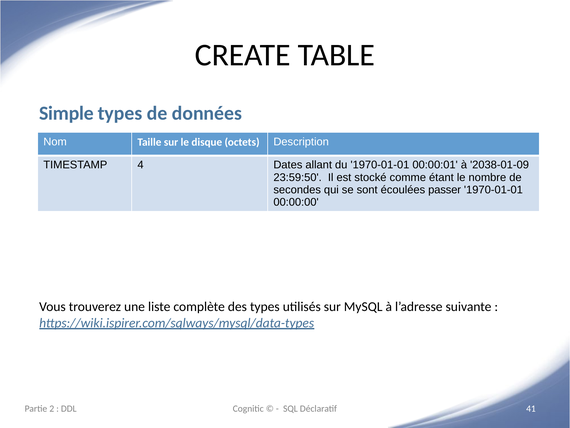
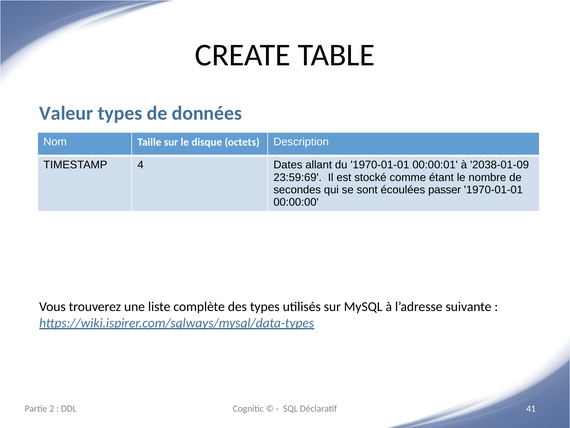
Simple: Simple -> Valeur
23:59:50: 23:59:50 -> 23:59:69
